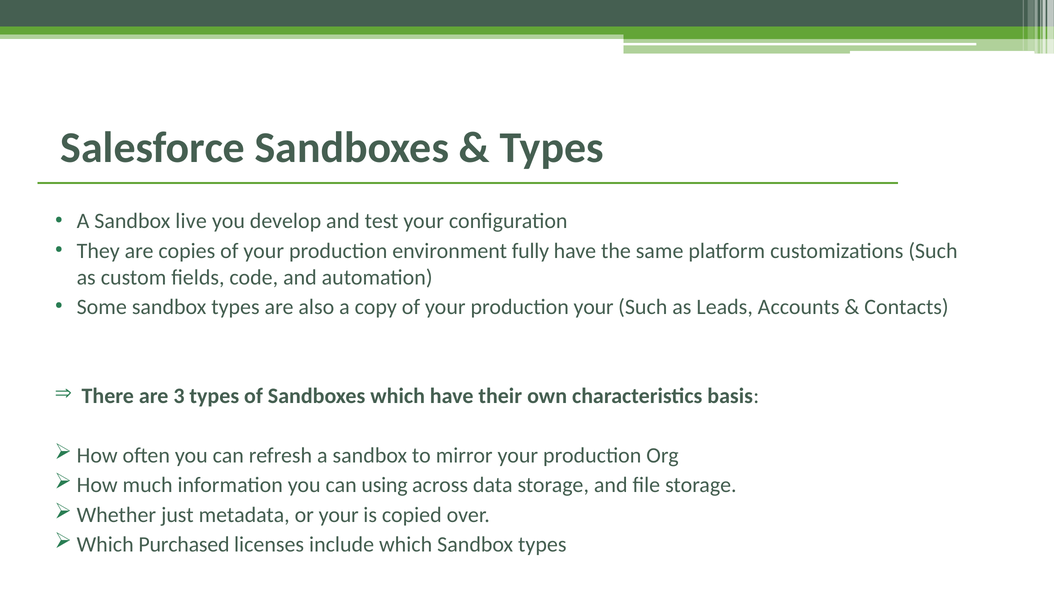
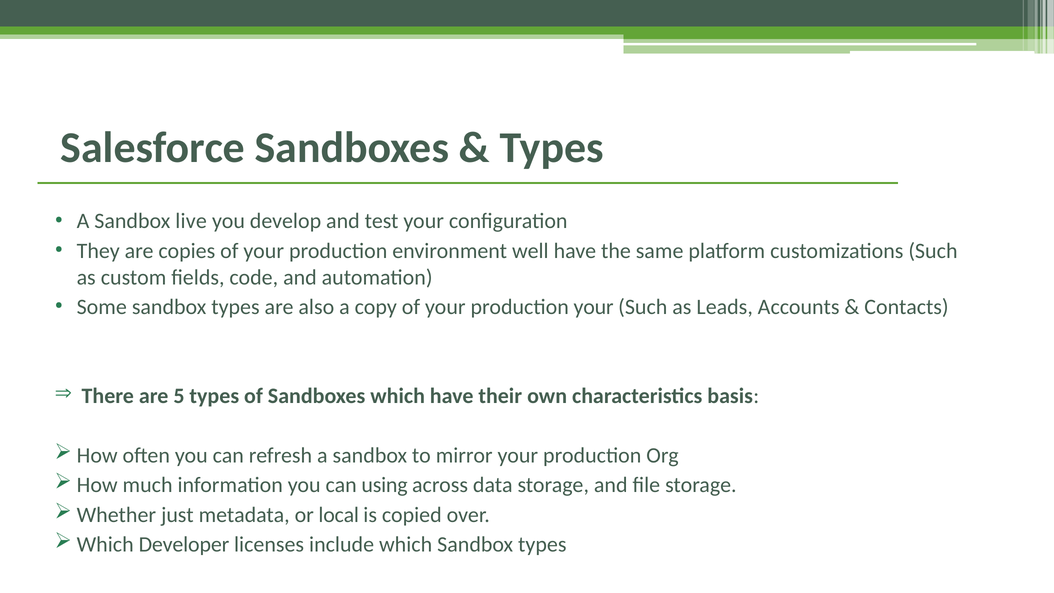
fully: fully -> well
3: 3 -> 5
or your: your -> local
Purchased: Purchased -> Developer
